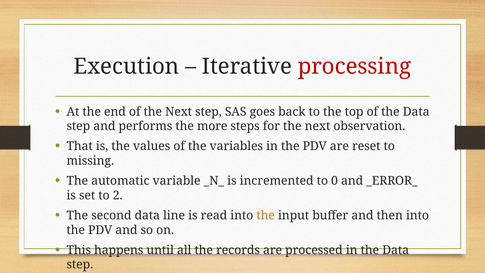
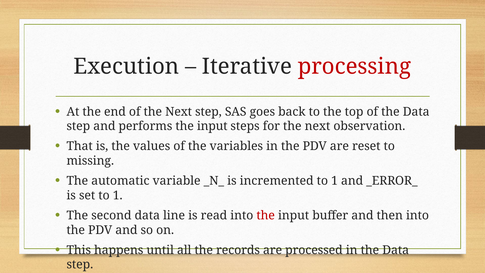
performs the more: more -> input
incremented to 0: 0 -> 1
set to 2: 2 -> 1
the at (266, 215) colour: orange -> red
